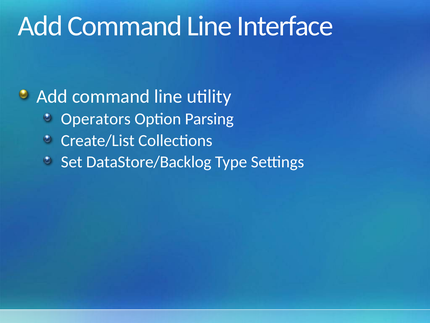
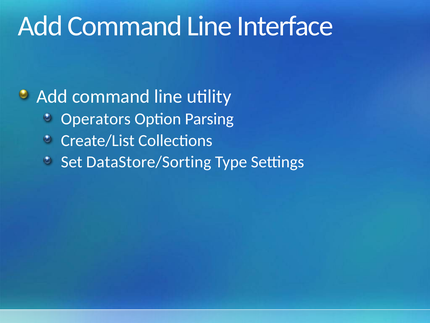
DataStore/Backlog: DataStore/Backlog -> DataStore/Sorting
